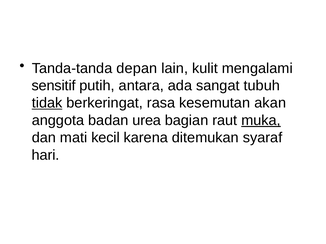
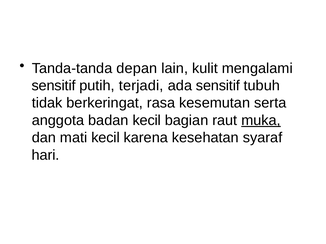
antara: antara -> terjadi
ada sangat: sangat -> sensitif
tidak underline: present -> none
akan: akan -> serta
badan urea: urea -> kecil
ditemukan: ditemukan -> kesehatan
